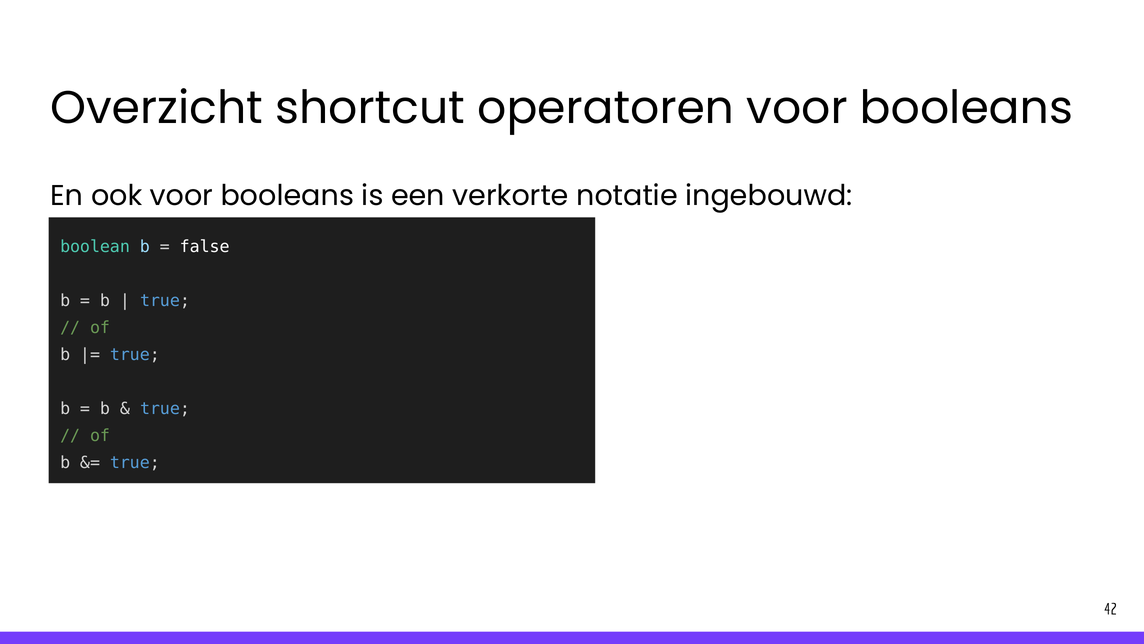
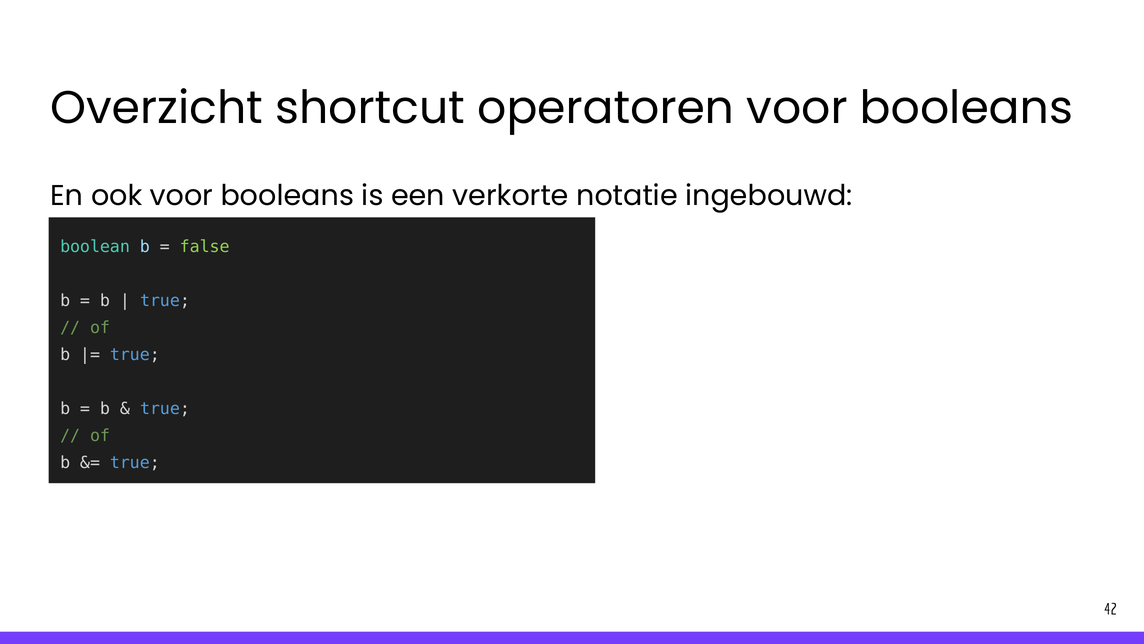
false colour: white -> light green
